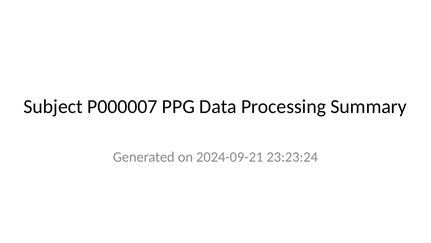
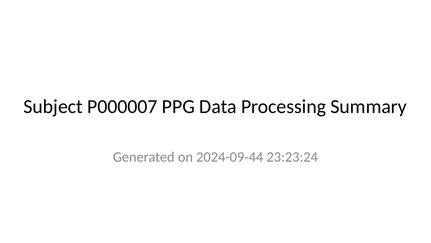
2024-09-21: 2024-09-21 -> 2024-09-44
